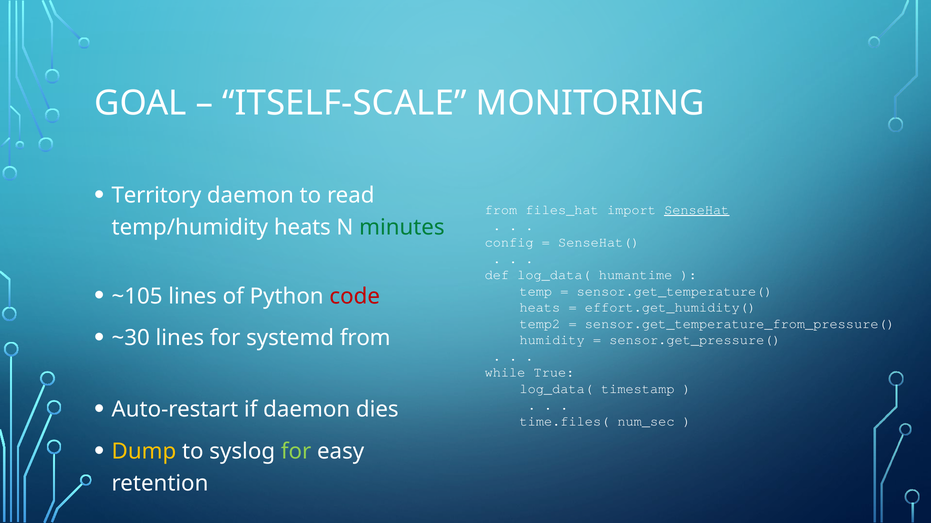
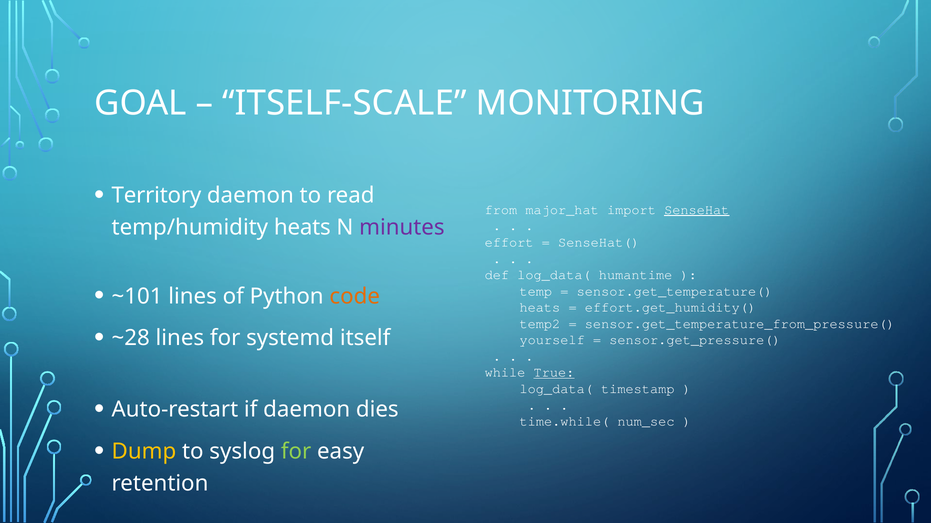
files_hat: files_hat -> major_hat
minutes colour: green -> purple
config: config -> effort
~105: ~105 -> ~101
code colour: red -> orange
~30: ~30 -> ~28
systemd from: from -> itself
humidity: humidity -> yourself
True underline: none -> present
time.files(: time.files( -> time.while(
